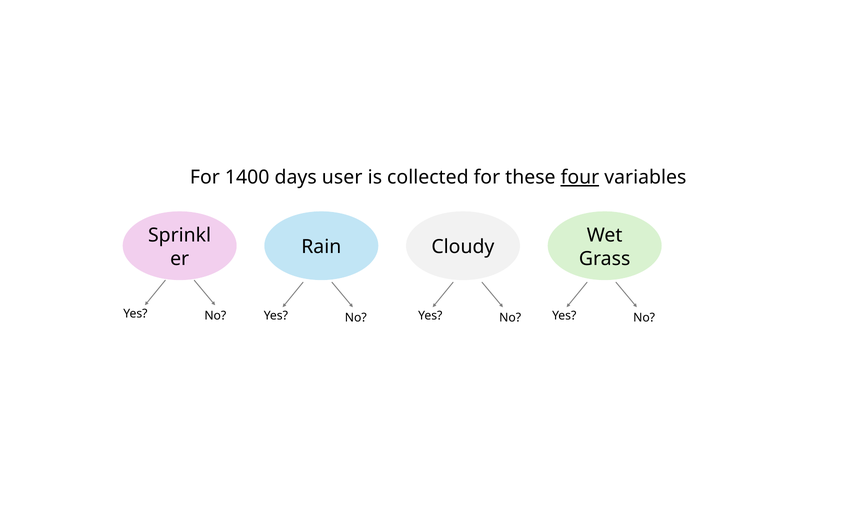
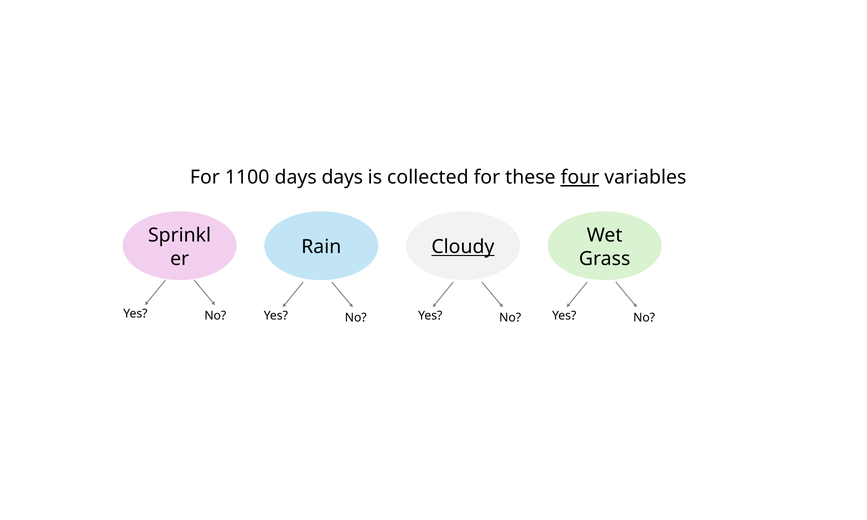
1400: 1400 -> 1100
days user: user -> days
Cloudy underline: none -> present
